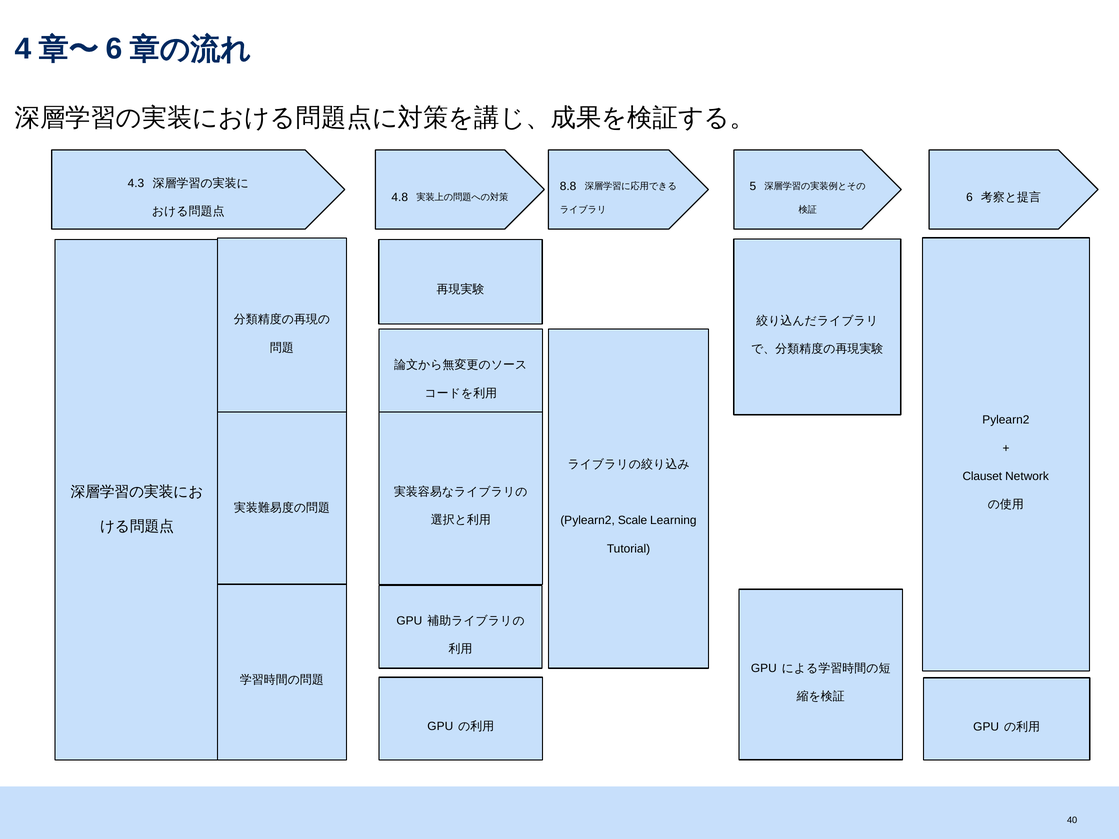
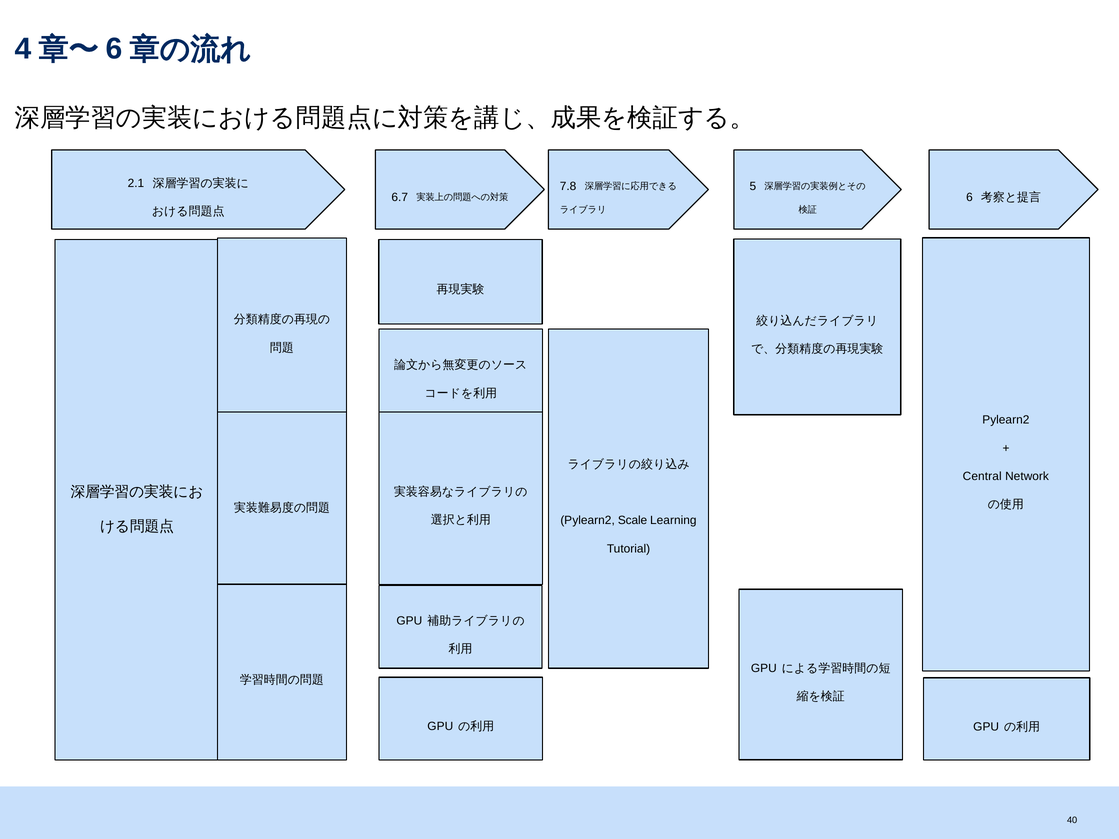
4.3: 4.3 -> 2.1
8.8: 8.8 -> 7.8
4.8: 4.8 -> 6.7
Clauset: Clauset -> Central
